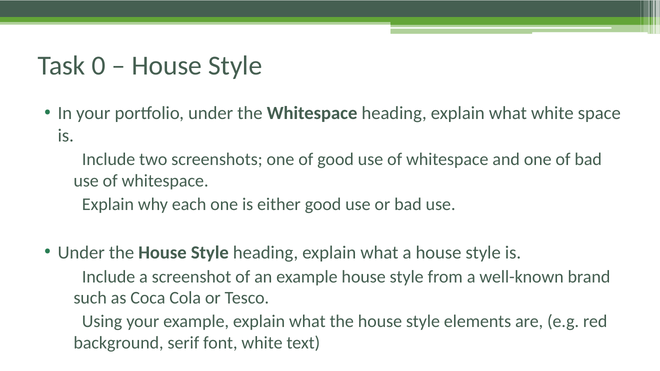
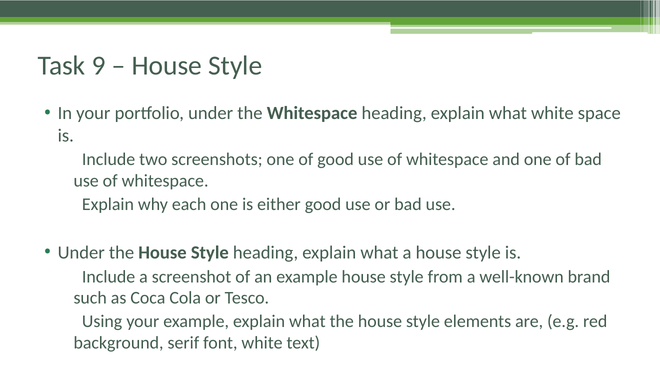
0: 0 -> 9
